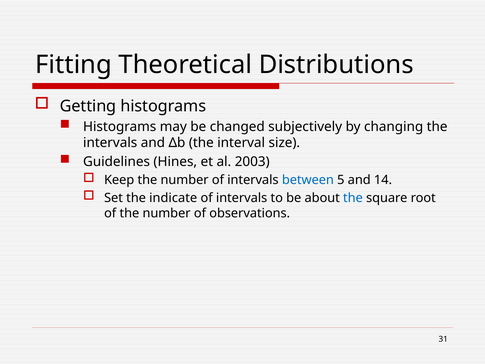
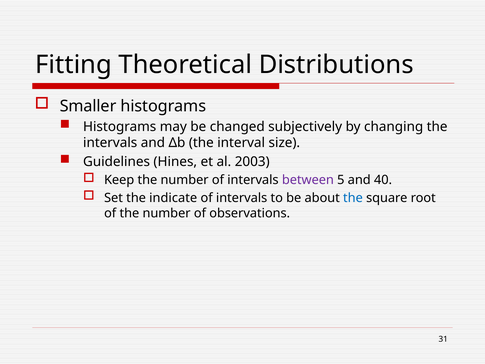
Getting: Getting -> Smaller
between colour: blue -> purple
14: 14 -> 40
